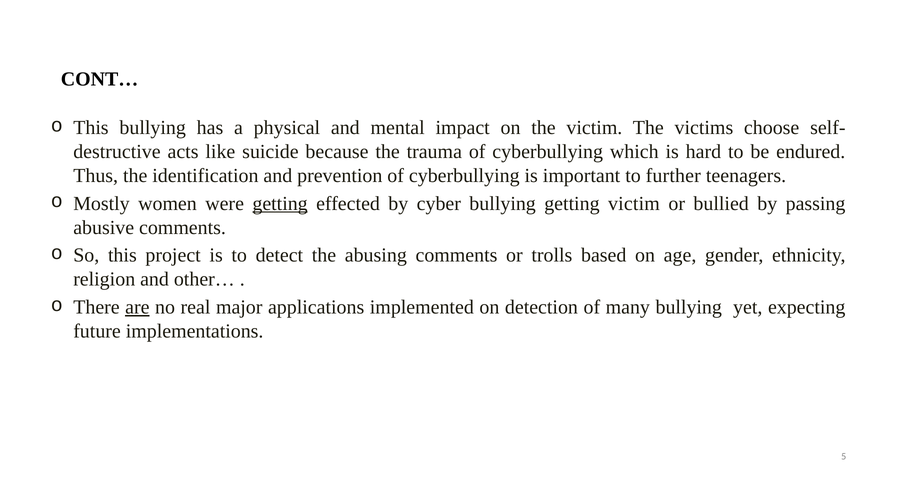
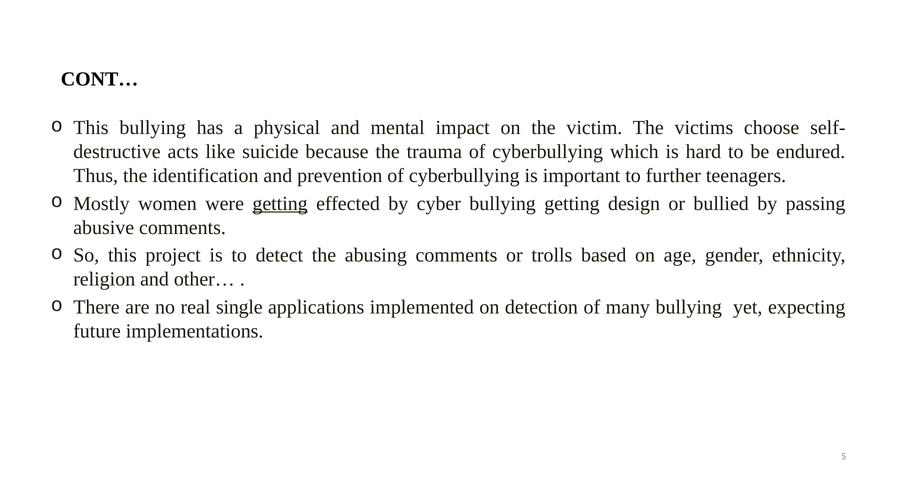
getting victim: victim -> design
are underline: present -> none
major: major -> single
